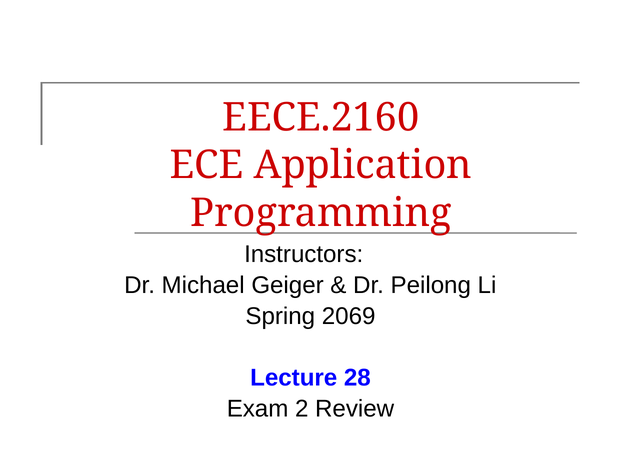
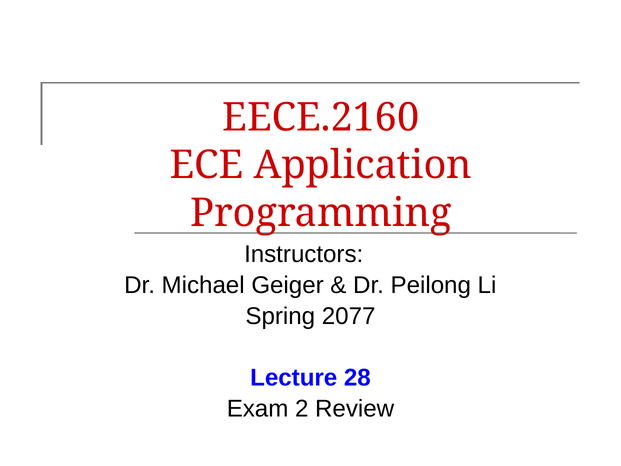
2069: 2069 -> 2077
